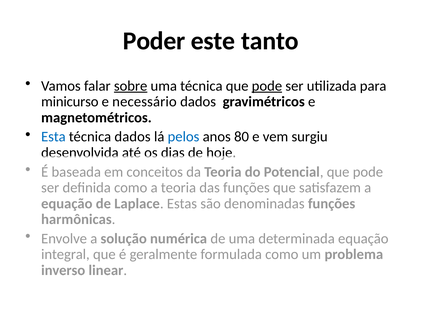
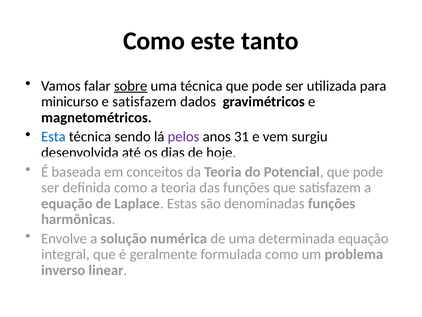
Poder at (154, 41): Poder -> Como
pode at (267, 86) underline: present -> none
e necessário: necessário -> satisfazem
técnica dados: dados -> sendo
pelos colour: blue -> purple
80: 80 -> 31
